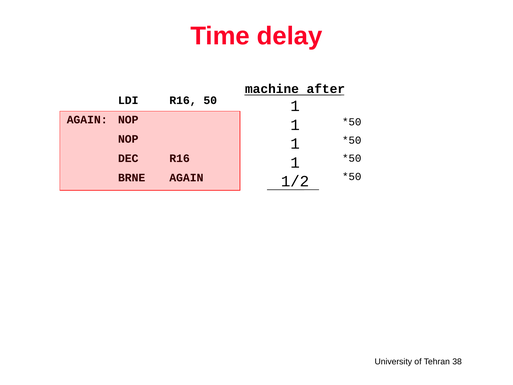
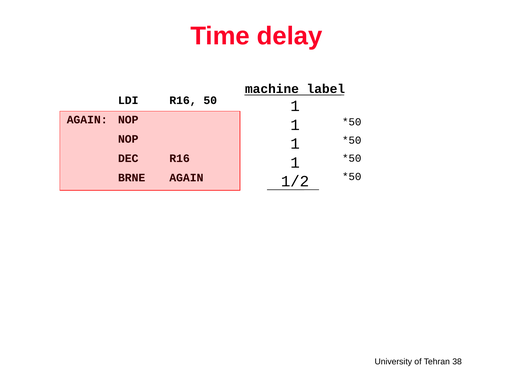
after: after -> label
